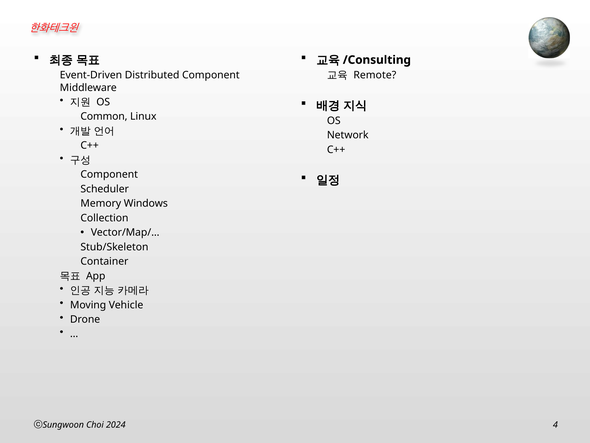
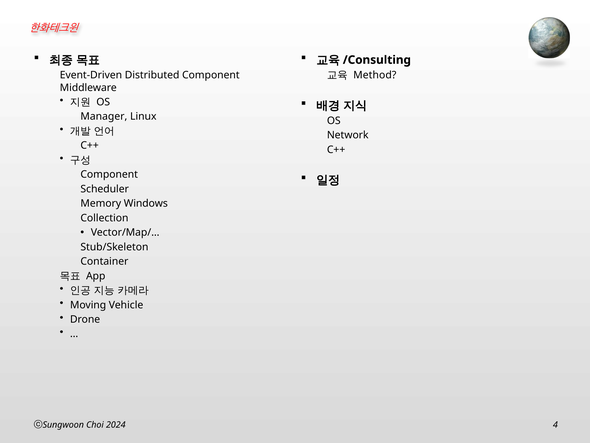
Remote: Remote -> Method
Common: Common -> Manager
